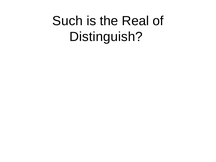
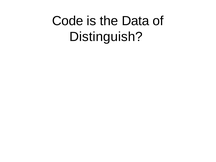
Such: Such -> Code
Real: Real -> Data
